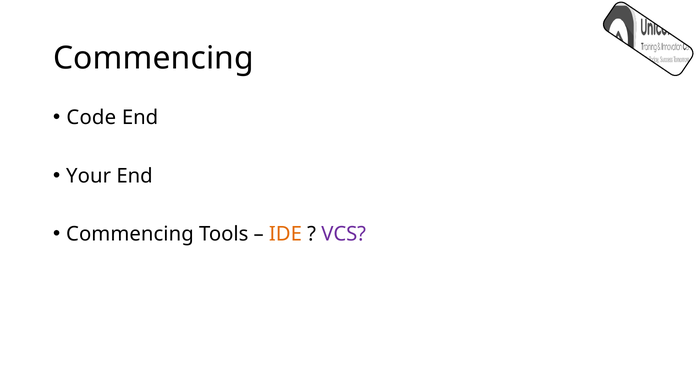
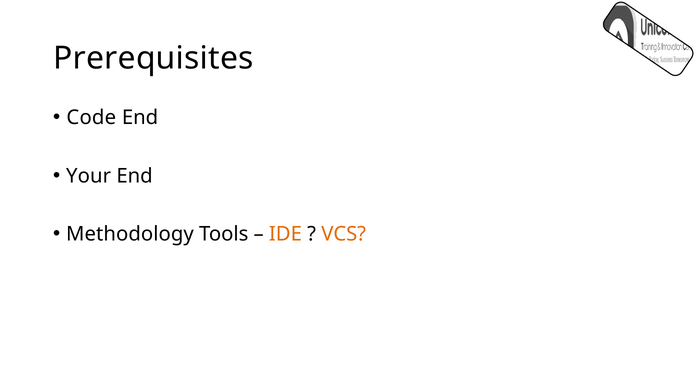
Commencing at (153, 58): Commencing -> Prerequisites
Commencing at (130, 234): Commencing -> Methodology
VCS colour: purple -> orange
